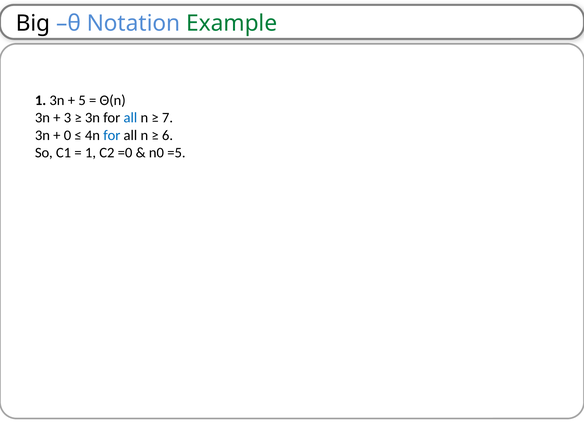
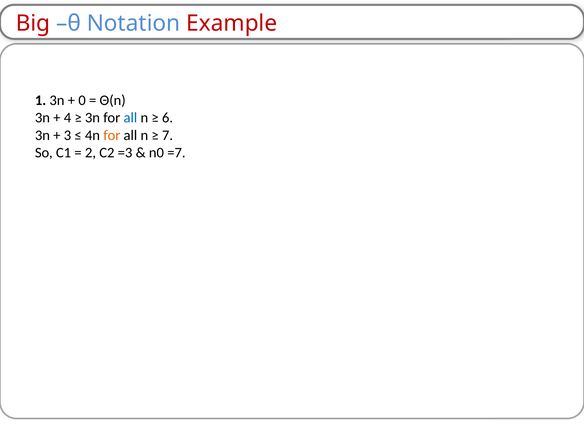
Big colour: black -> red
Example colour: green -> red
5: 5 -> 0
3: 3 -> 4
7: 7 -> 6
0: 0 -> 3
for at (112, 135) colour: blue -> orange
6: 6 -> 7
1 at (90, 153): 1 -> 2
=0: =0 -> =3
=5: =5 -> =7
